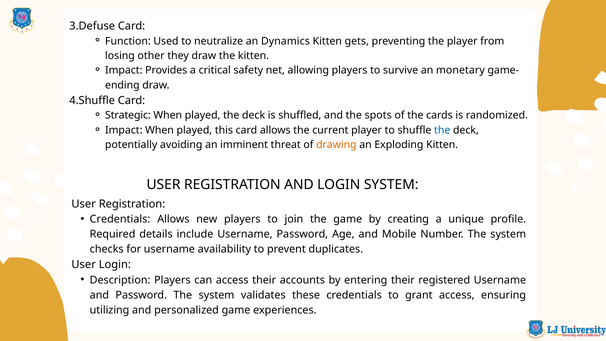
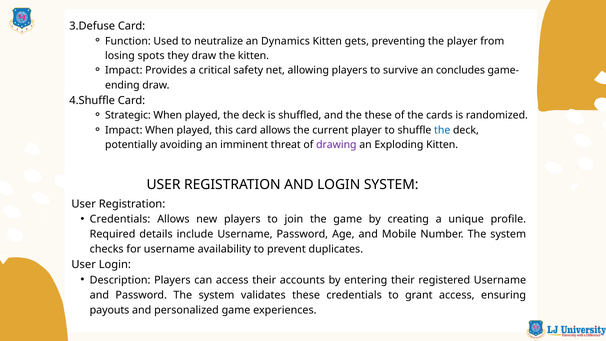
other: other -> spots
monetary: monetary -> concludes
the spots: spots -> these
drawing colour: orange -> purple
utilizing: utilizing -> payouts
